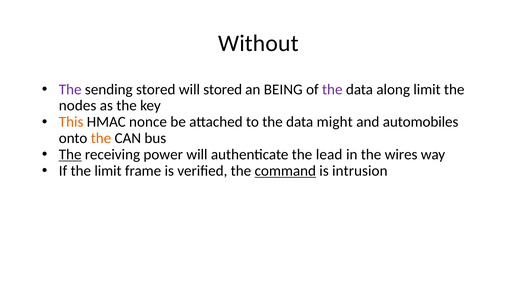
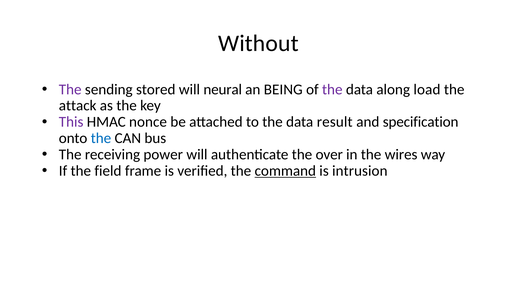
will stored: stored -> neural
along limit: limit -> load
nodes: nodes -> attack
This colour: orange -> purple
might: might -> result
automobiles: automobiles -> specification
the at (101, 138) colour: orange -> blue
The at (70, 154) underline: present -> none
lead: lead -> over
the limit: limit -> field
